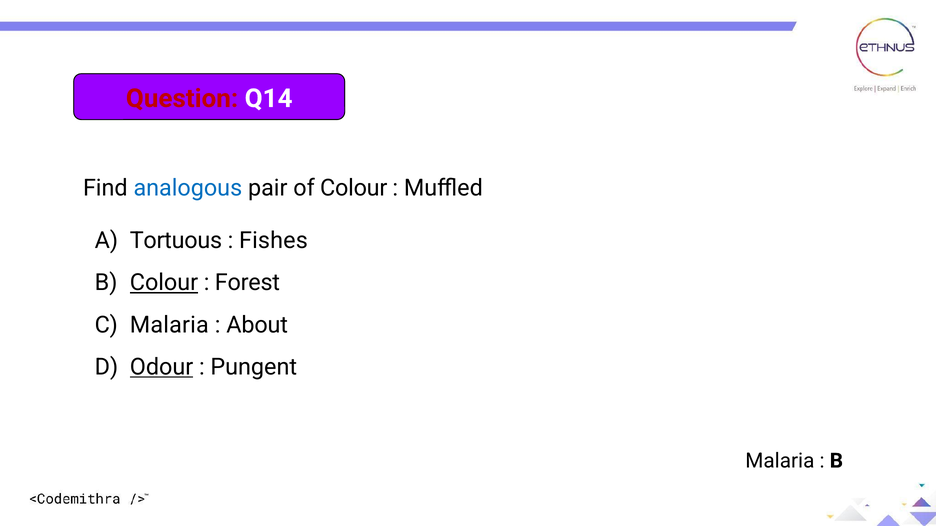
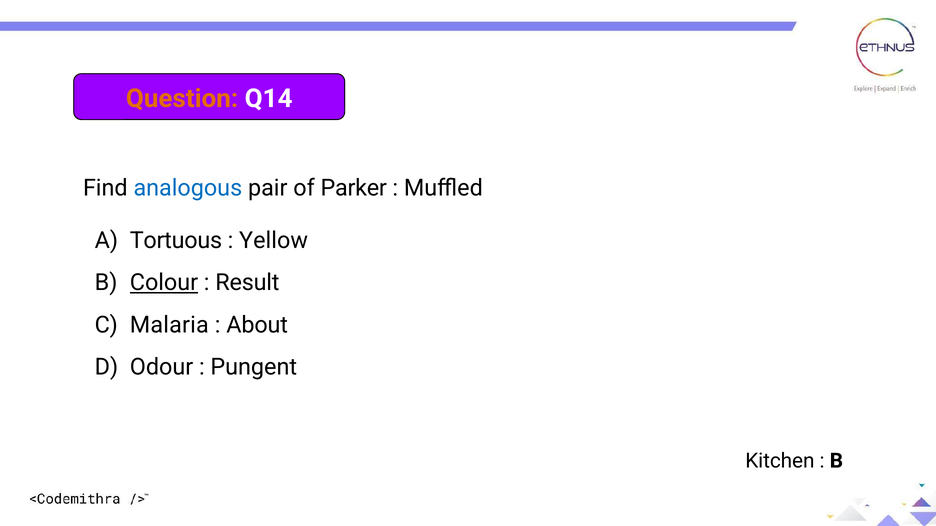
Question colour: red -> orange
of Colour: Colour -> Parker
Fishes: Fishes -> Yellow
Forest: Forest -> Result
Odour underline: present -> none
Malaria at (780, 461): Malaria -> Kitchen
